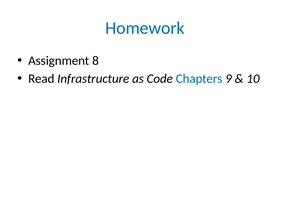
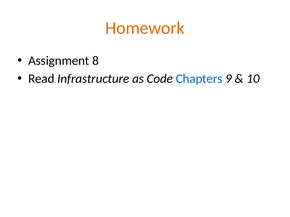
Homework colour: blue -> orange
